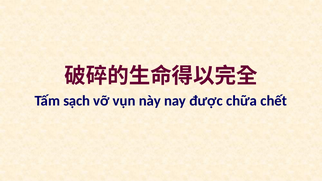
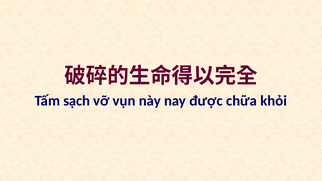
chết: chết -> khỏi
